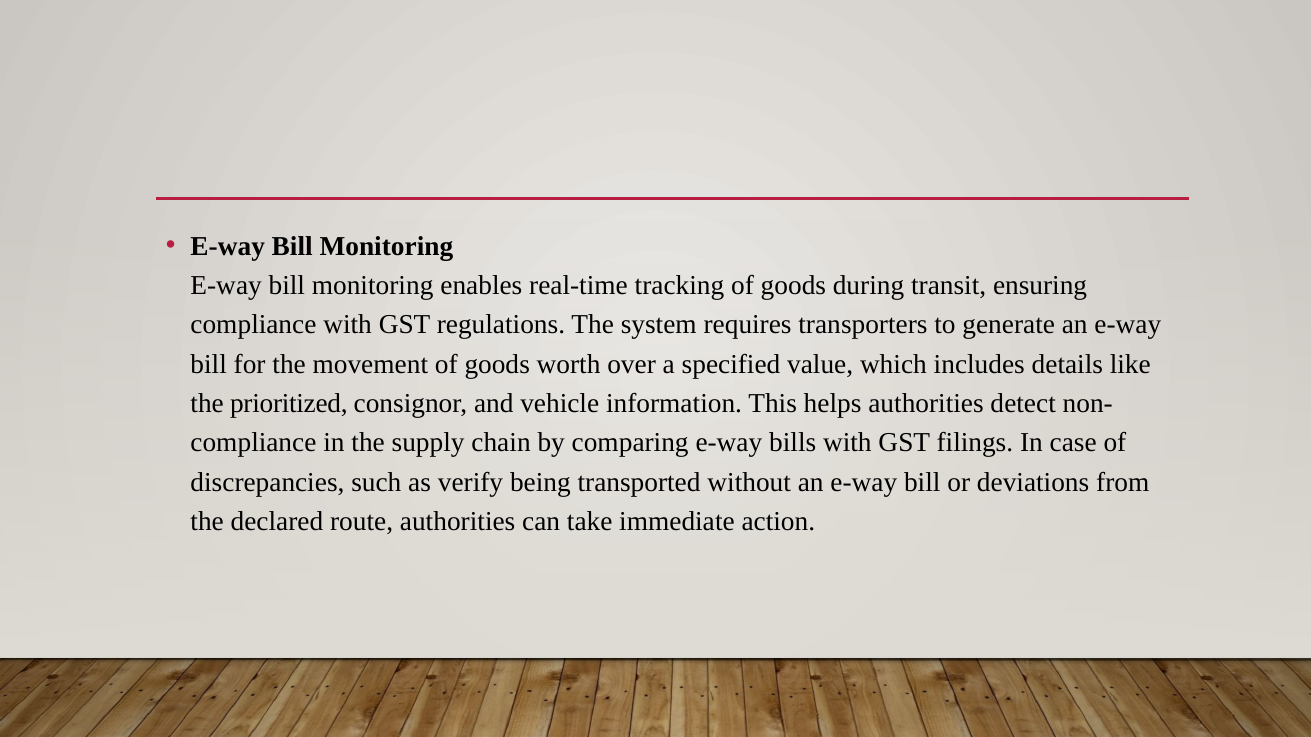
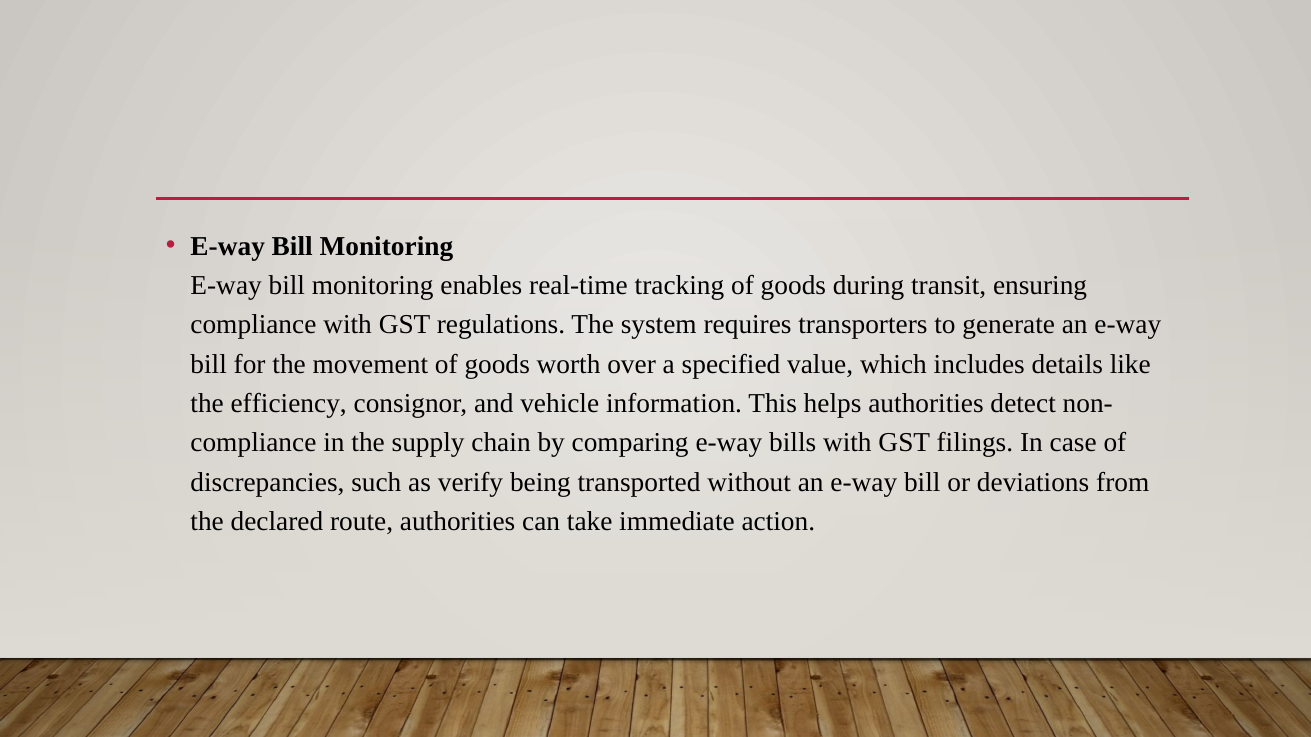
prioritized: prioritized -> efficiency
